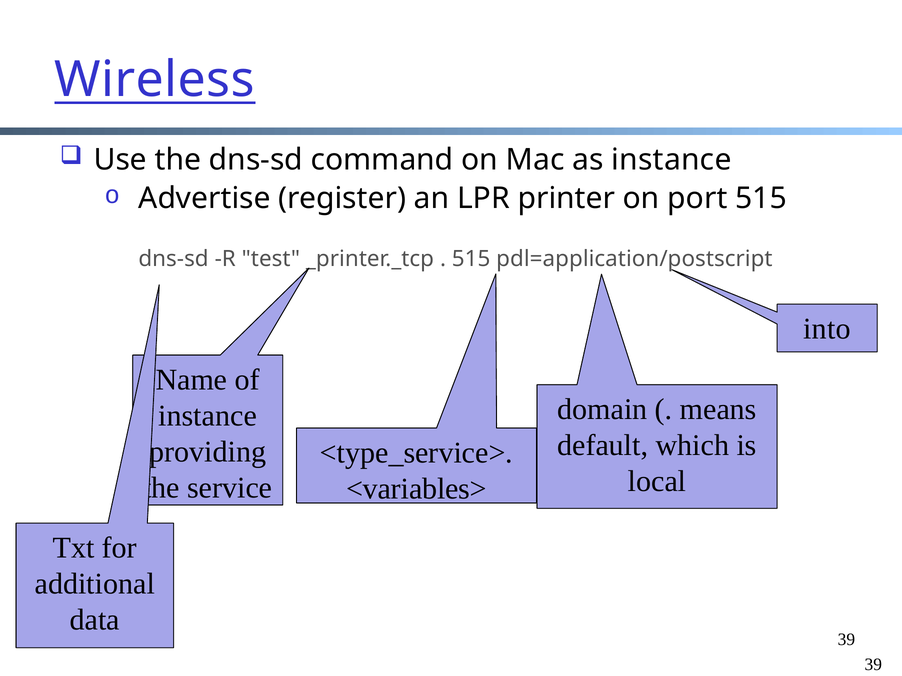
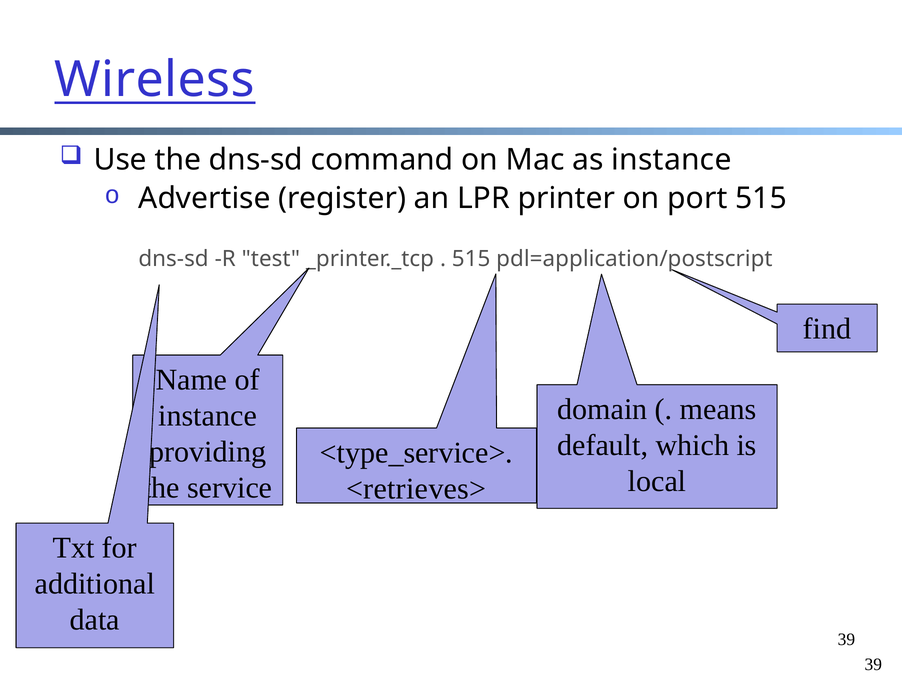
into: into -> find
<variables>: <variables> -> <retrieves>
